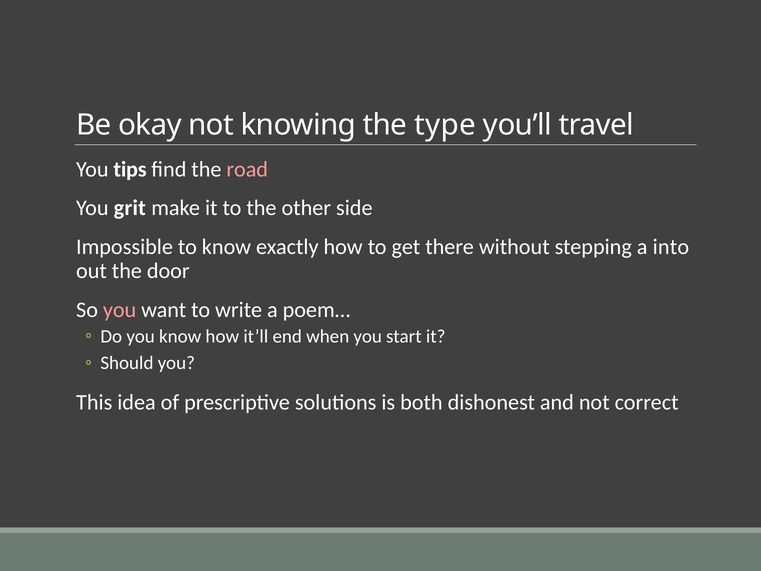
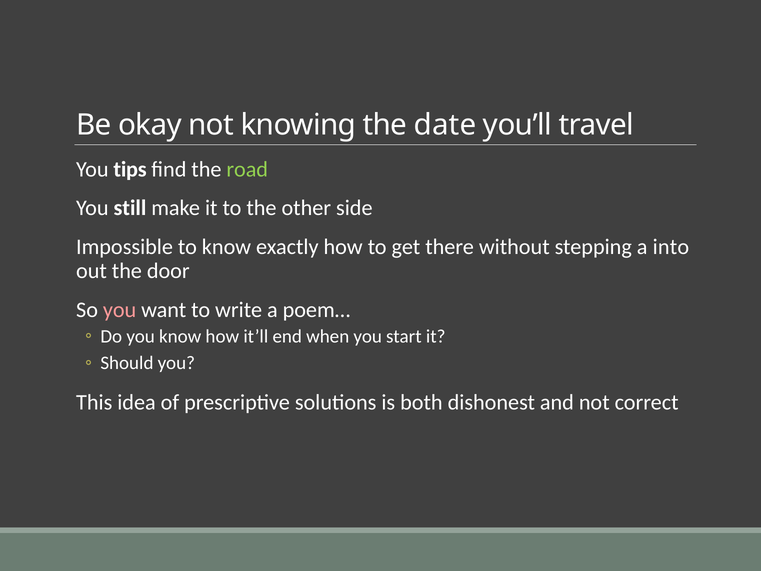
type: type -> date
road colour: pink -> light green
grit: grit -> still
